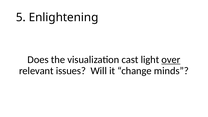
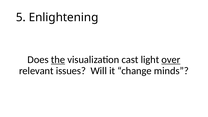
the underline: none -> present
